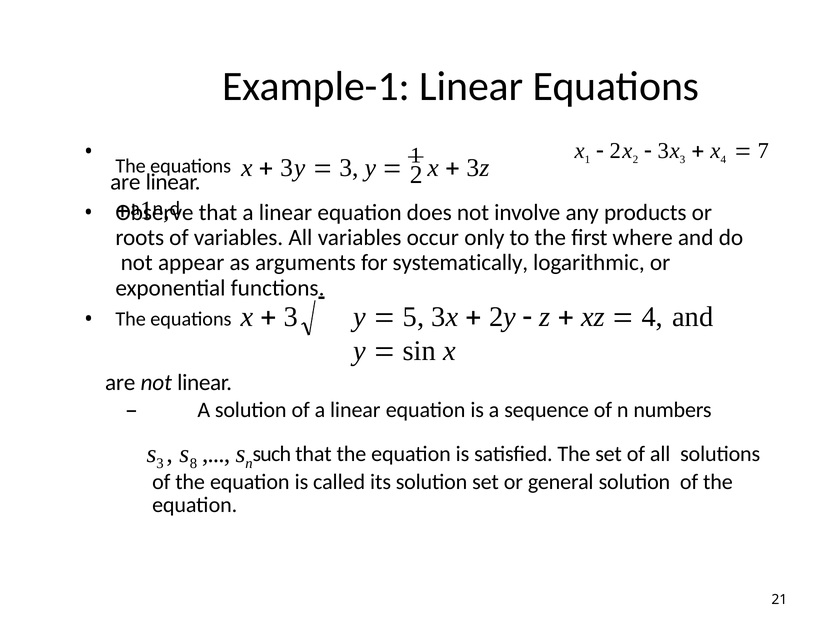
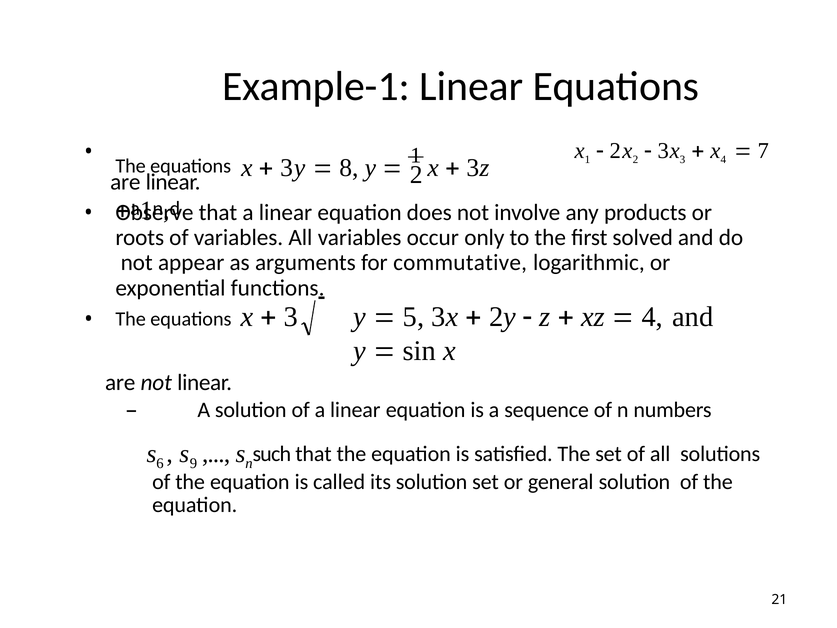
3 at (349, 167): 3 -> 8
where: where -> solved
systematically: systematically -> commutative
3 at (160, 463): 3 -> 6
8: 8 -> 9
